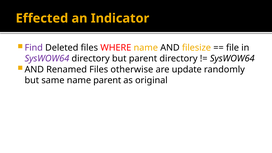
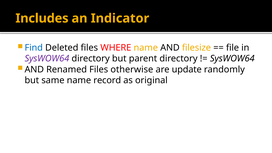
Effected: Effected -> Includes
Find colour: purple -> blue
name parent: parent -> record
